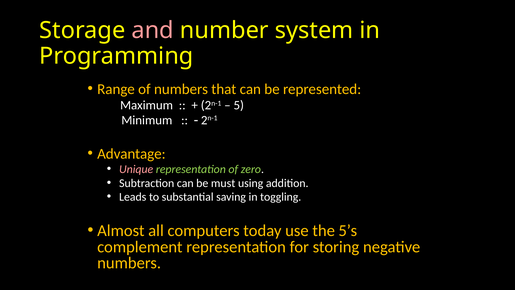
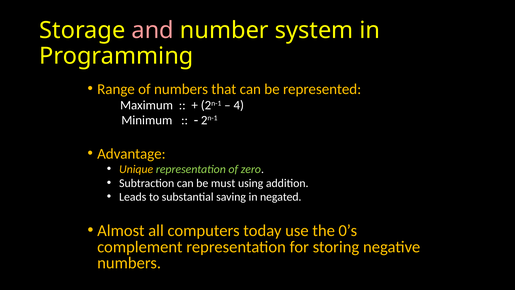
5: 5 -> 4
Unique colour: pink -> yellow
toggling: toggling -> negated
5’s: 5’s -> 0’s
